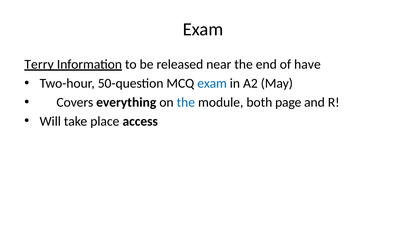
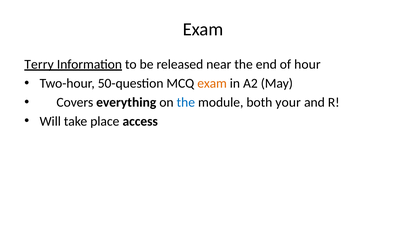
have: have -> hour
exam at (212, 84) colour: blue -> orange
page: page -> your
